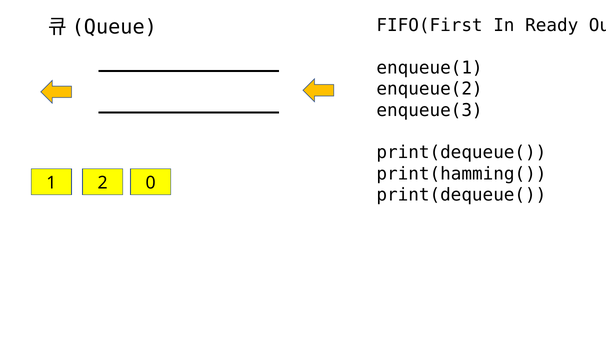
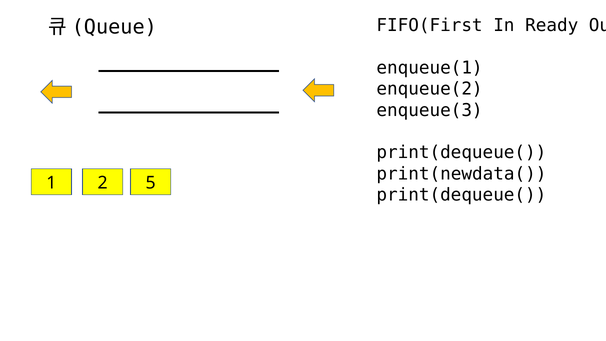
print(hamming(: print(hamming( -> print(newdata(
0: 0 -> 5
